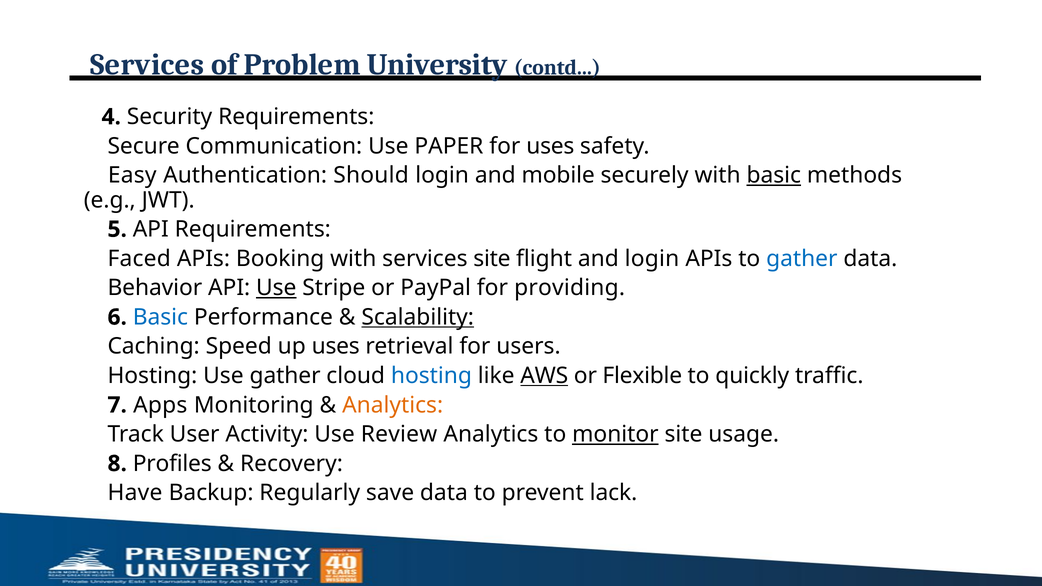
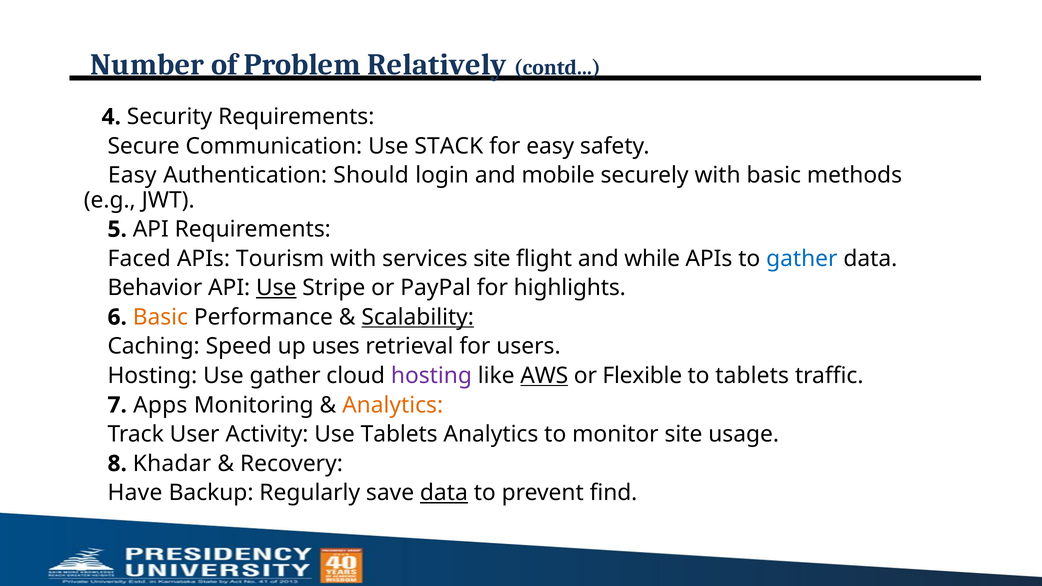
Services at (147, 65): Services -> Number
University: University -> Relatively
PAPER: PAPER -> STACK
for uses: uses -> easy
basic at (774, 175) underline: present -> none
Booking: Booking -> Tourism
and login: login -> while
providing: providing -> highlights
Basic at (160, 317) colour: blue -> orange
hosting at (431, 376) colour: blue -> purple
to quickly: quickly -> tablets
Use Review: Review -> Tablets
monitor underline: present -> none
Profiles: Profiles -> Khadar
data at (444, 493) underline: none -> present
lack: lack -> find
